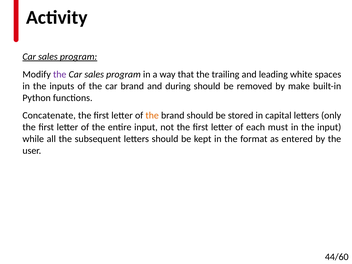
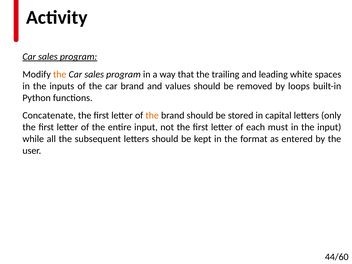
the at (60, 74) colour: purple -> orange
during: during -> values
make: make -> loops
